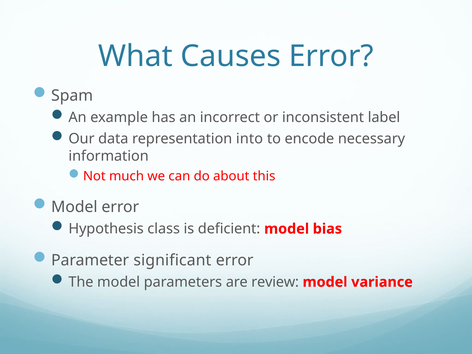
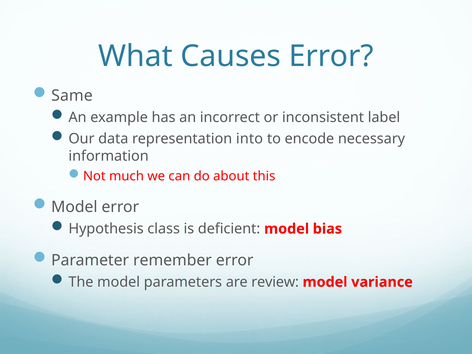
Spam: Spam -> Same
significant: significant -> remember
